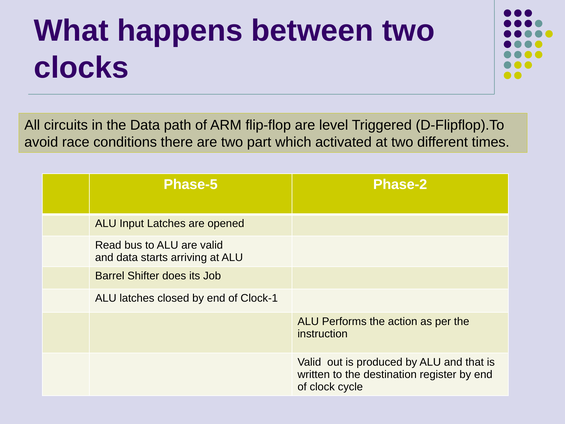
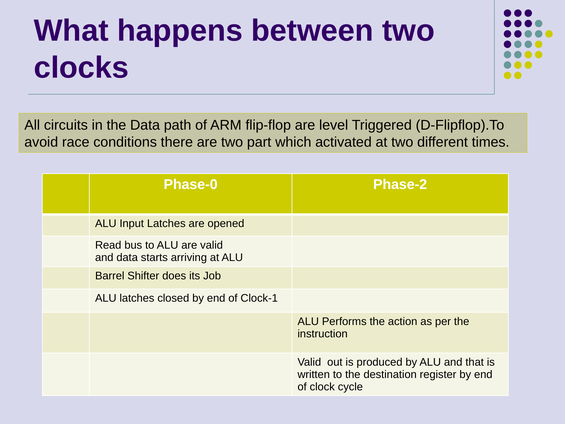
Phase-5: Phase-5 -> Phase-0
